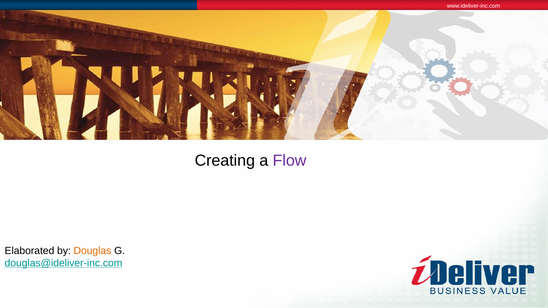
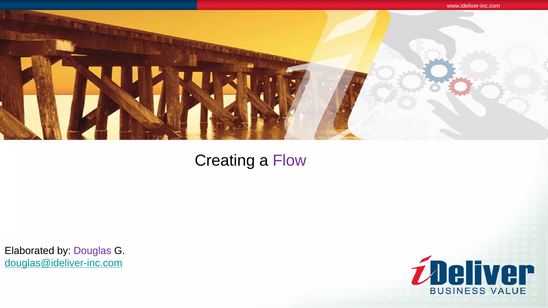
Douglas colour: orange -> purple
